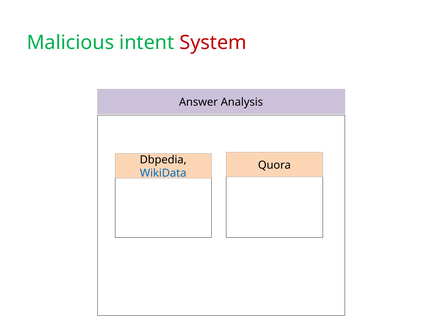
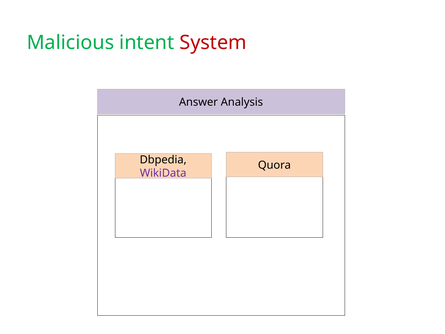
WikiData colour: blue -> purple
